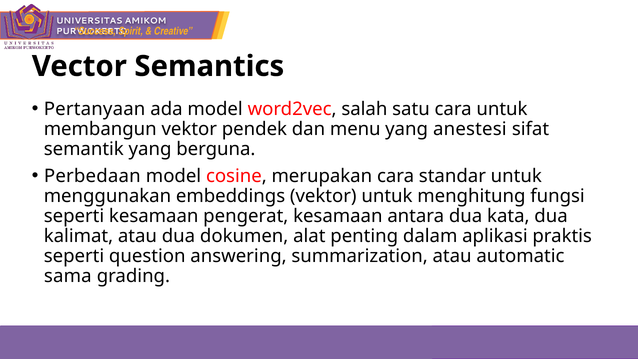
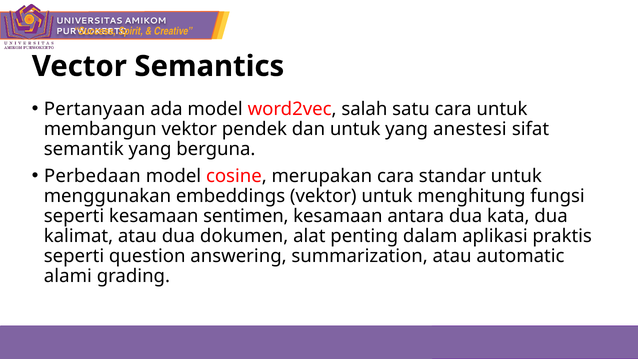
dan menu: menu -> untuk
pengerat: pengerat -> sentimen
sama: sama -> alami
